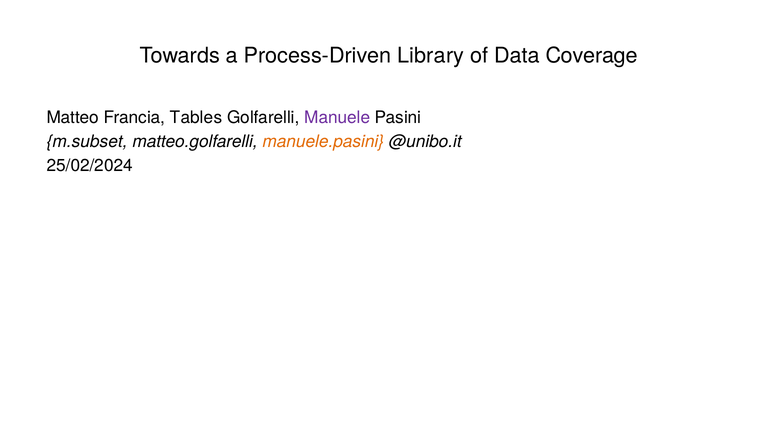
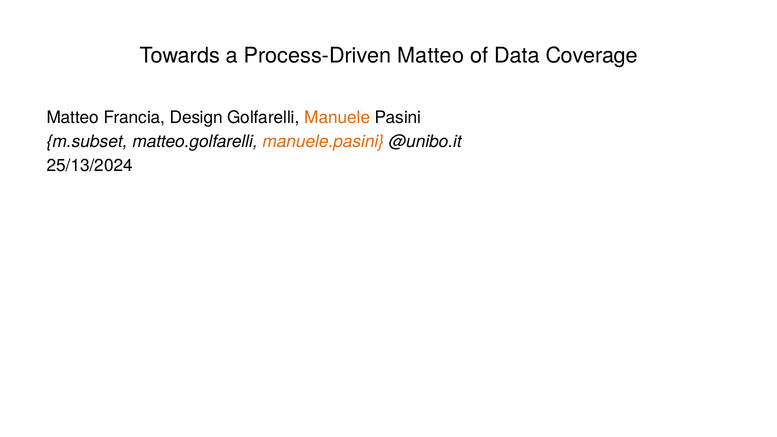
Process-Driven Library: Library -> Matteo
Tables: Tables -> Design
Manuele colour: purple -> orange
25/02/2024: 25/02/2024 -> 25/13/2024
